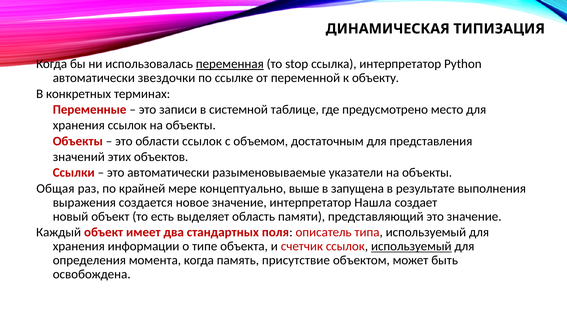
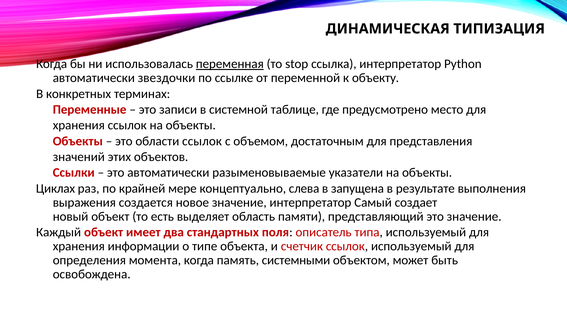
Общая: Общая -> Циклах
выше: выше -> слева
Нашла: Нашла -> Самый
используемый at (411, 246) underline: present -> none
присутствие: присутствие -> системными
